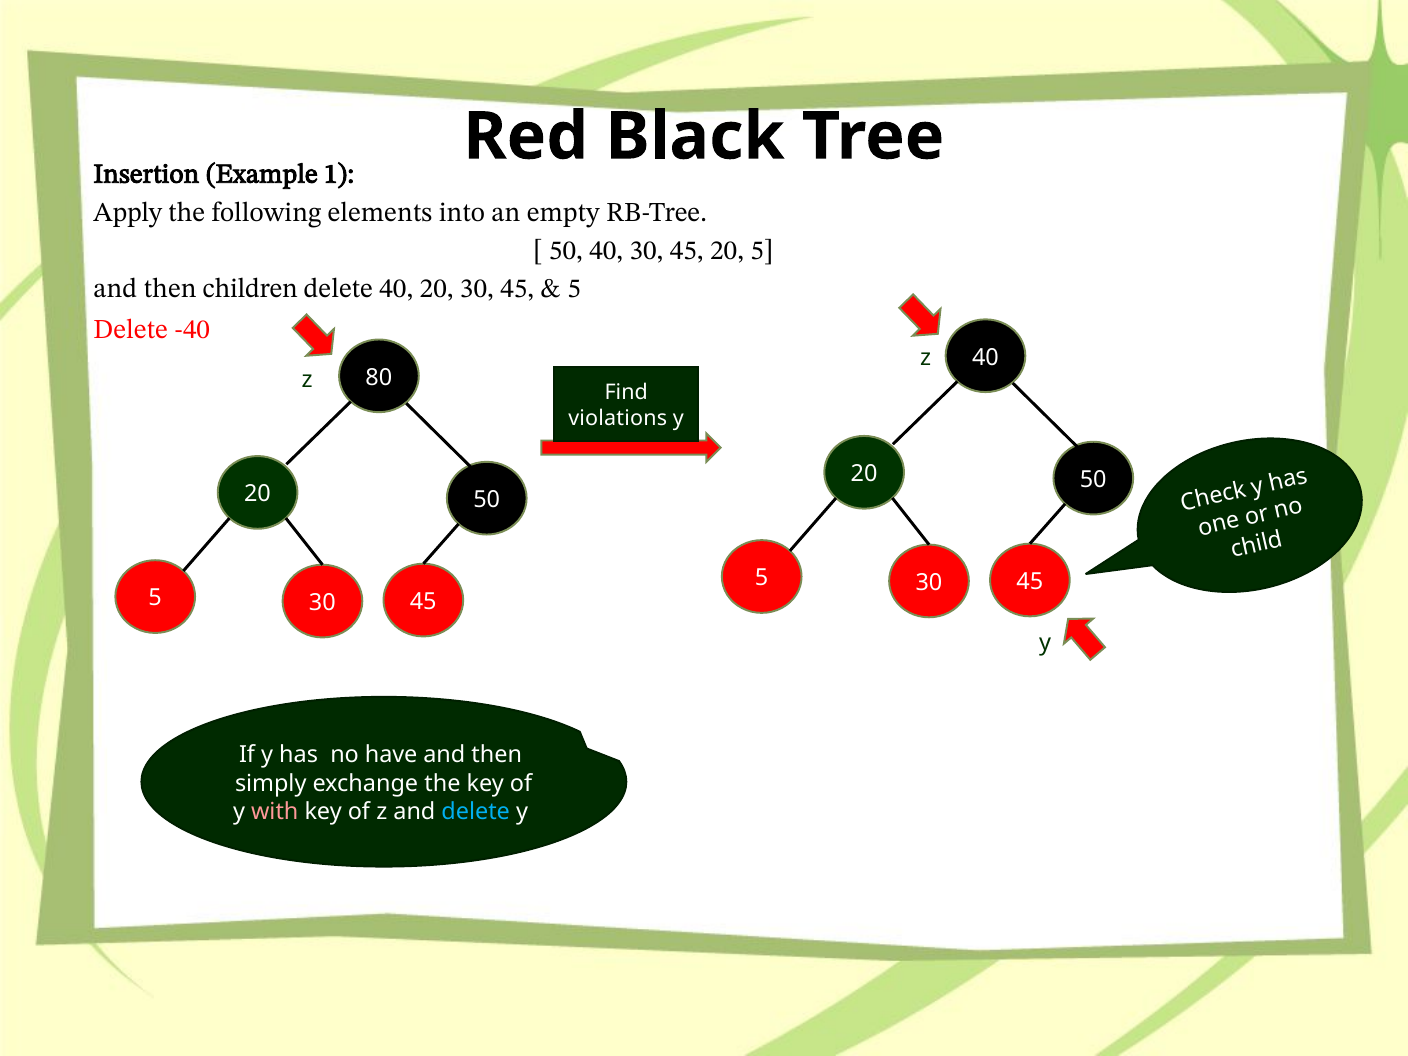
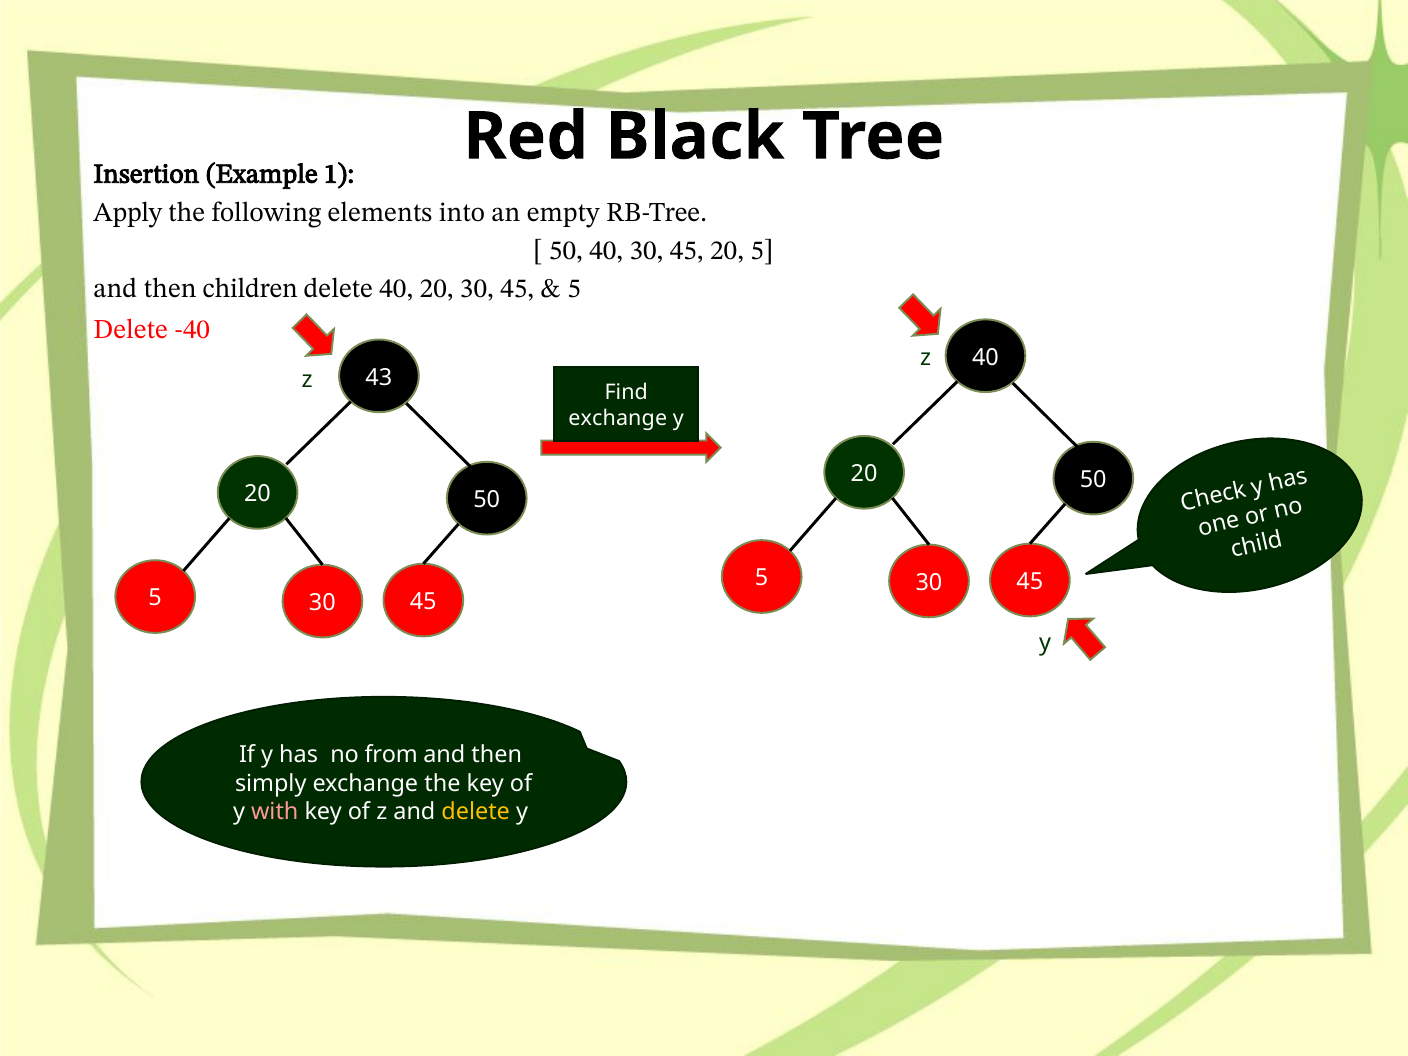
80: 80 -> 43
violations at (618, 418): violations -> exchange
have: have -> from
delete at (476, 811) colour: light blue -> yellow
